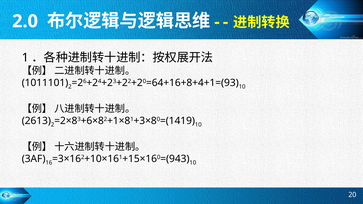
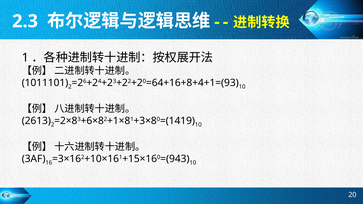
2.0: 2.0 -> 2.3
